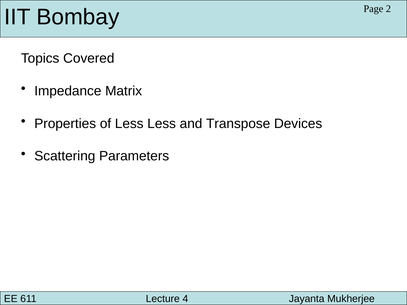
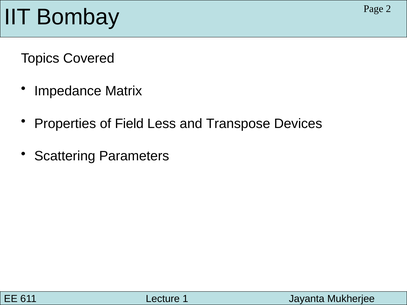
of Less: Less -> Field
4: 4 -> 1
